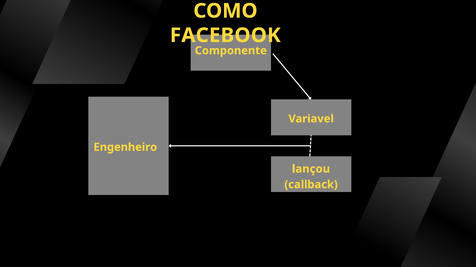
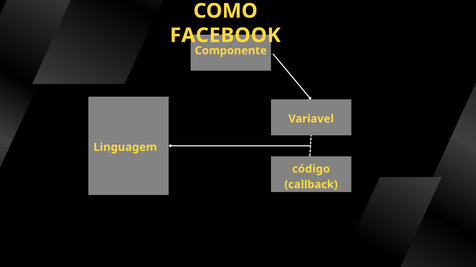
Engenheiro: Engenheiro -> Linguagem
lançou: lançou -> código
